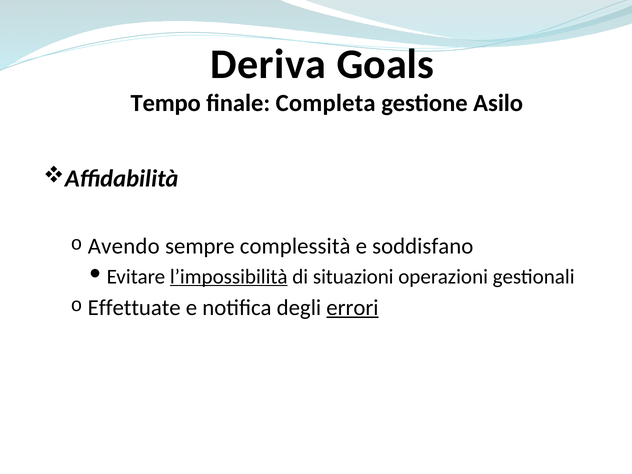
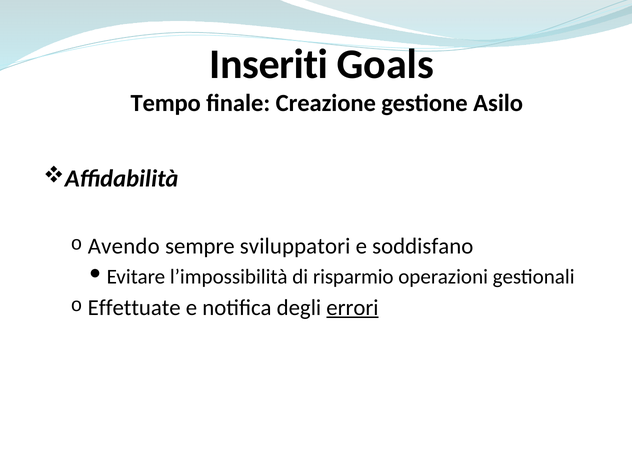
Deriva: Deriva -> Inseriti
Completa: Completa -> Creazione
complessità: complessità -> sviluppatori
l’impossibilità underline: present -> none
situazioni: situazioni -> risparmio
